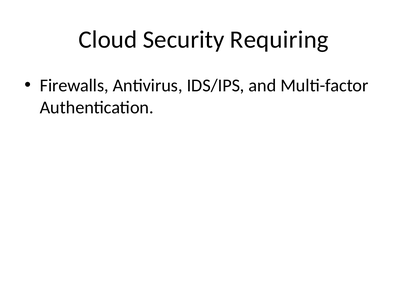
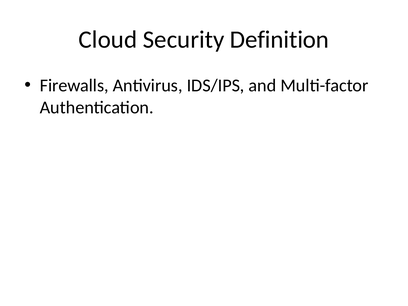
Requiring: Requiring -> Definition
